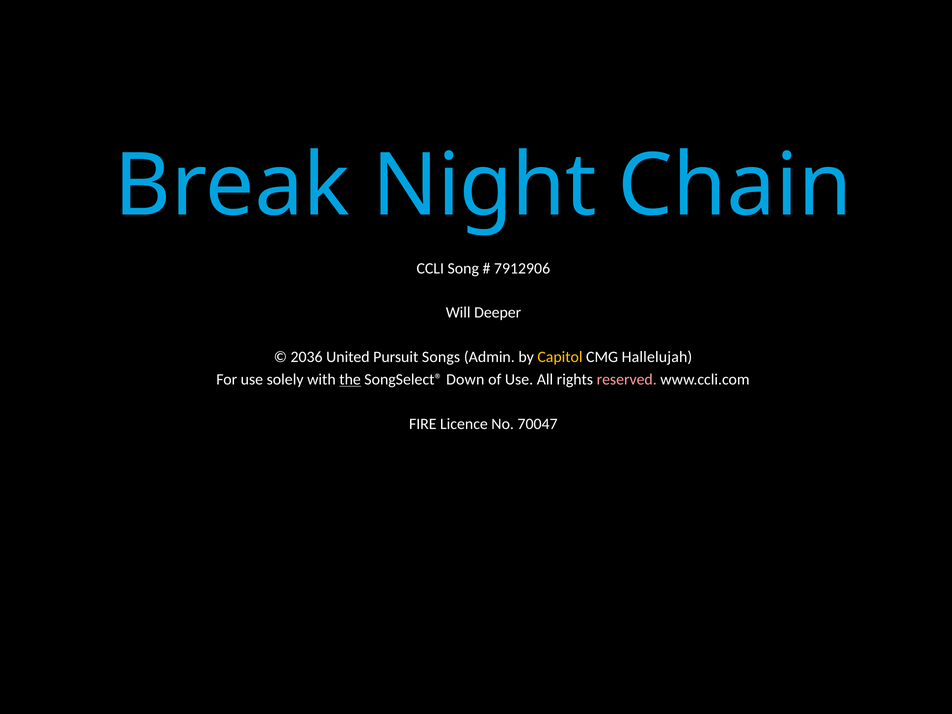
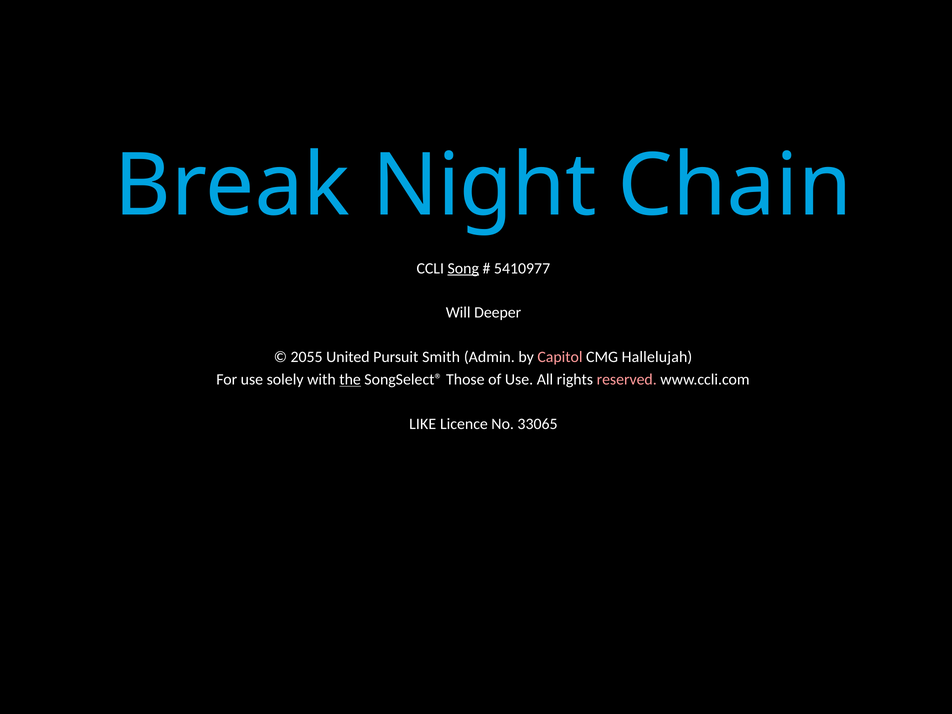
Song underline: none -> present
7912906: 7912906 -> 5410977
2036: 2036 -> 2055
Songs: Songs -> Smith
Capitol colour: yellow -> pink
Down: Down -> Those
FIRE: FIRE -> LIKE
70047: 70047 -> 33065
